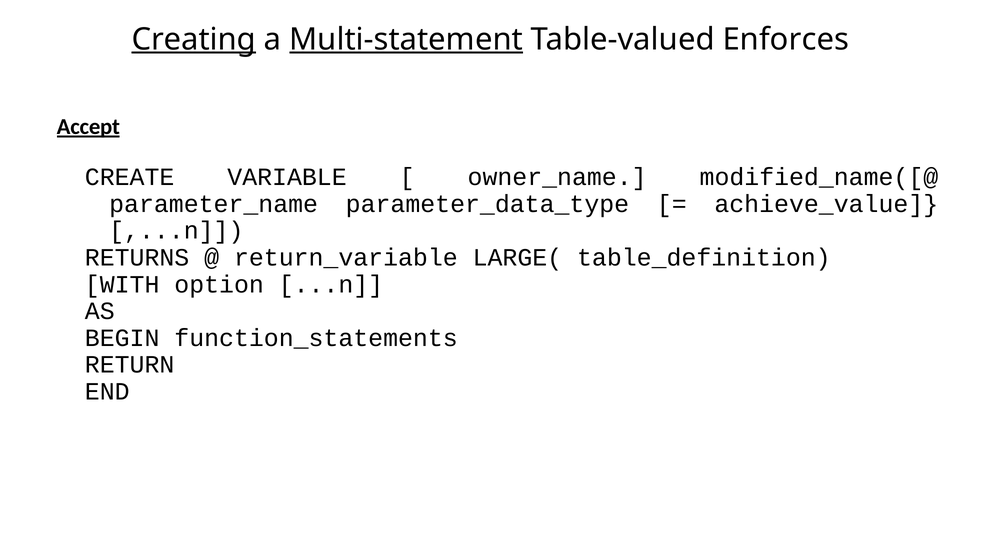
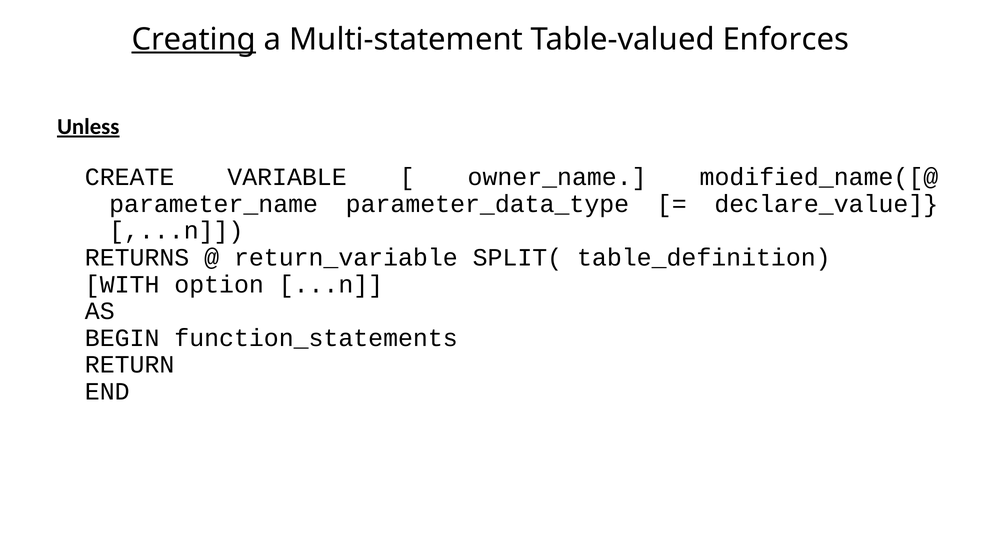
Multi-statement underline: present -> none
Accept: Accept -> Unless
achieve_value: achieve_value -> declare_value
LARGE(: LARGE( -> SPLIT(
